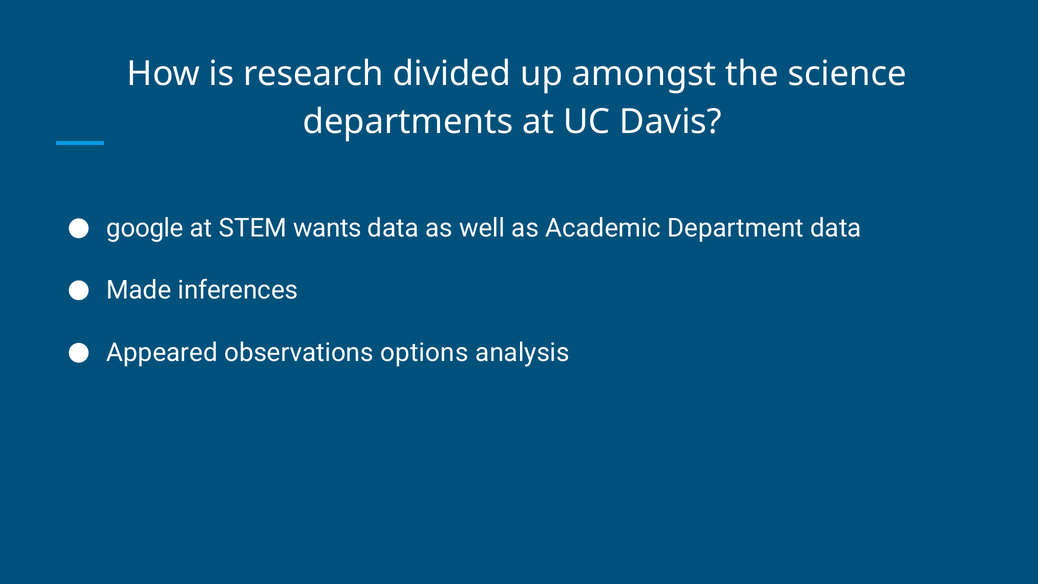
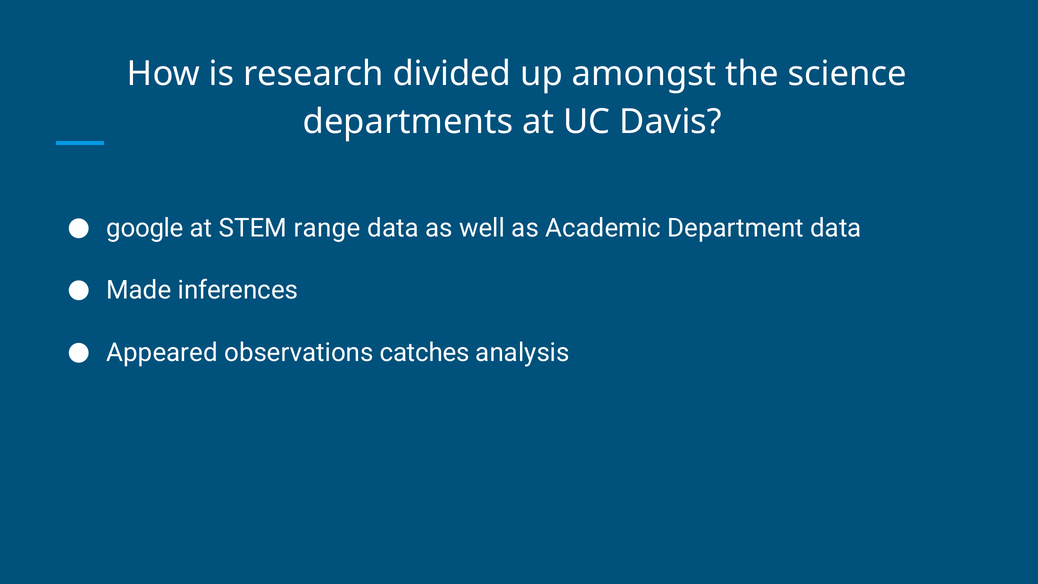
wants: wants -> range
options: options -> catches
